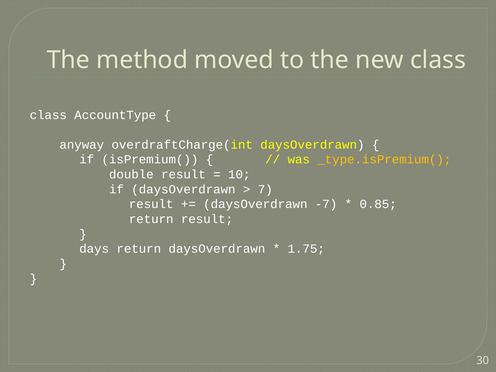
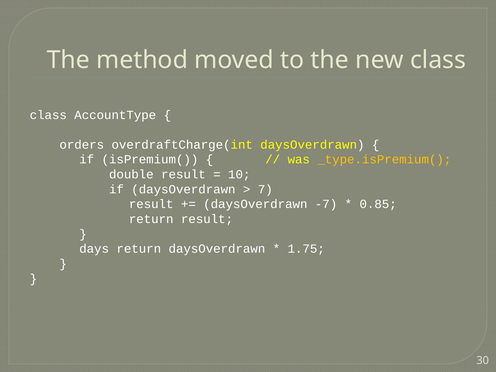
anyway: anyway -> orders
